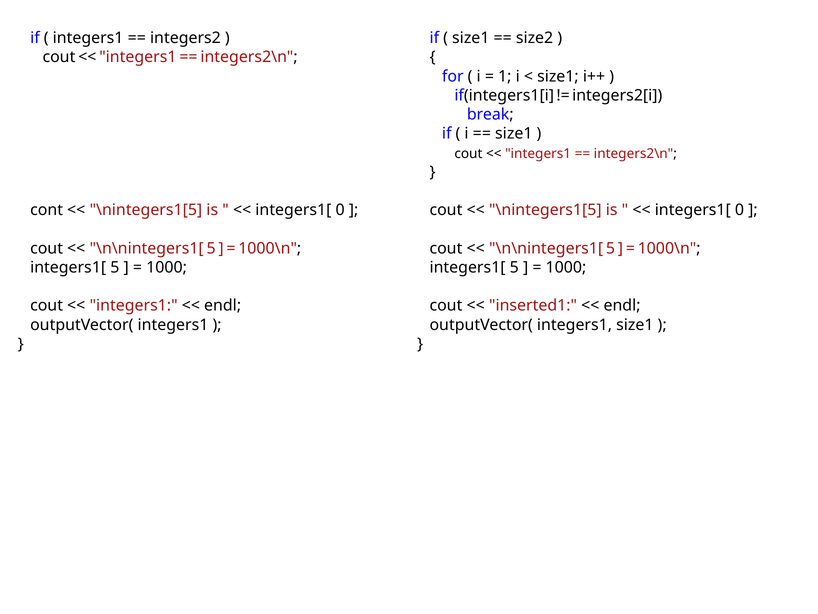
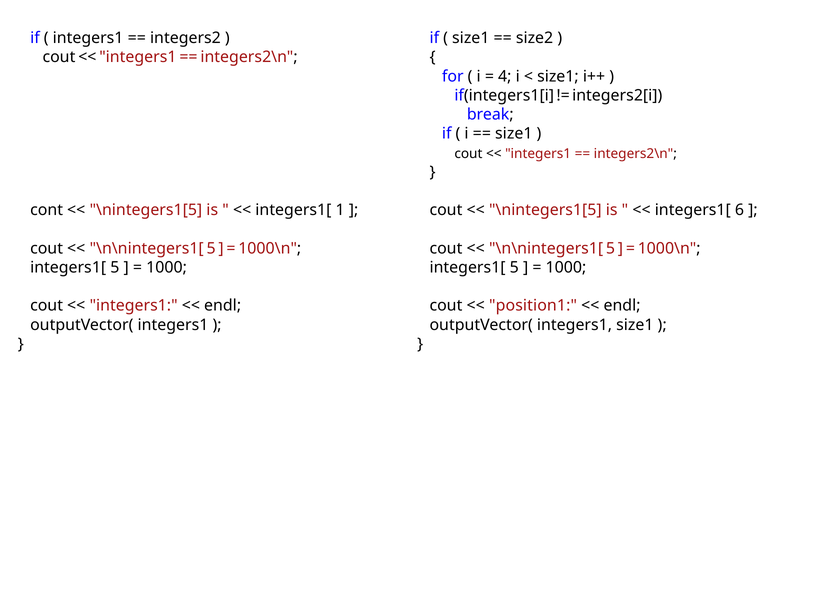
1: 1 -> 4
0 at (340, 210): 0 -> 1
0 at (740, 210): 0 -> 6
inserted1: inserted1 -> position1
